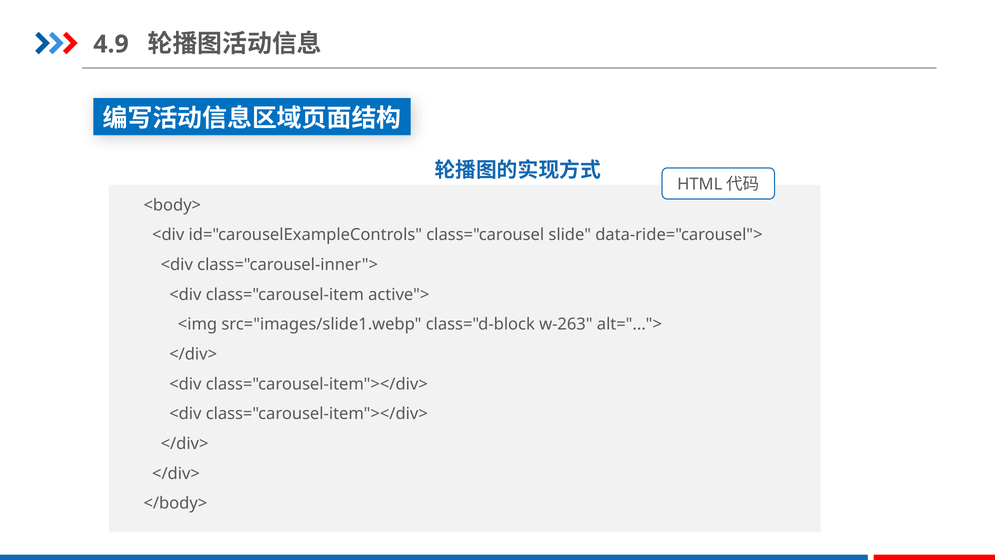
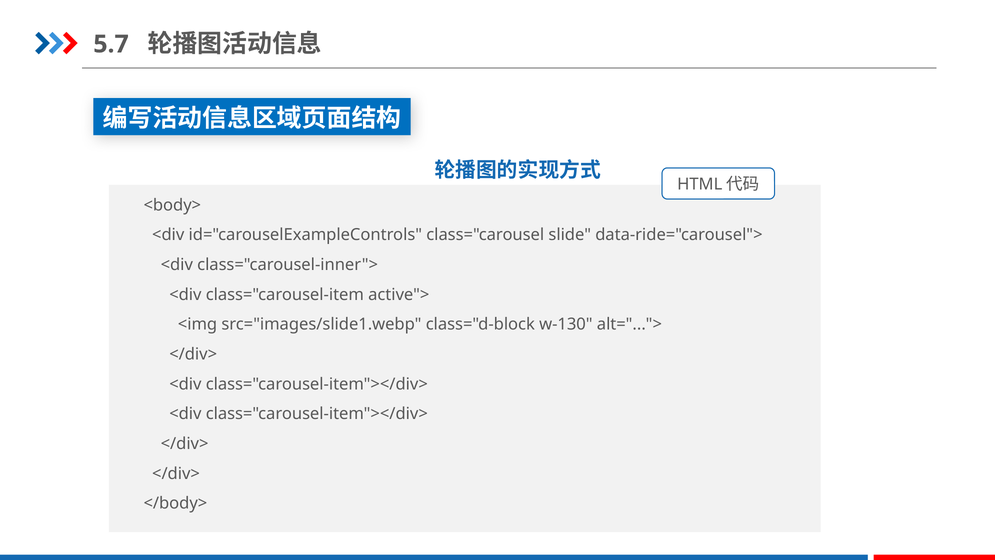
4.9: 4.9 -> 5.7
w-263: w-263 -> w-130
